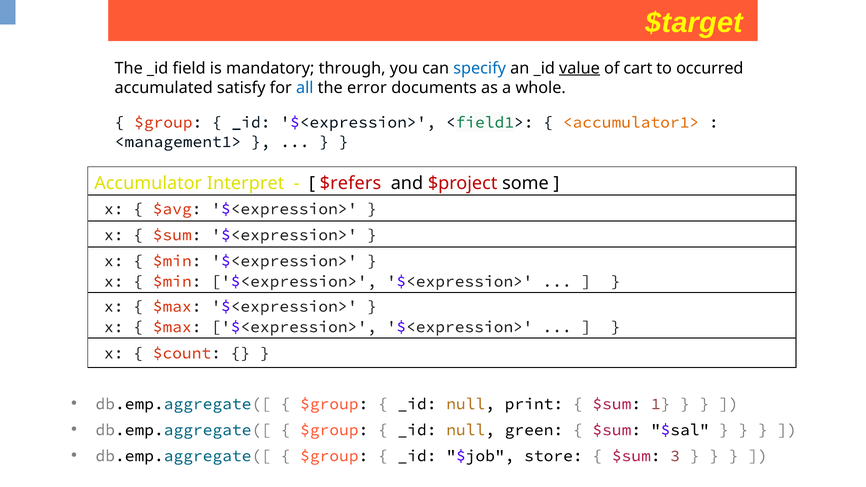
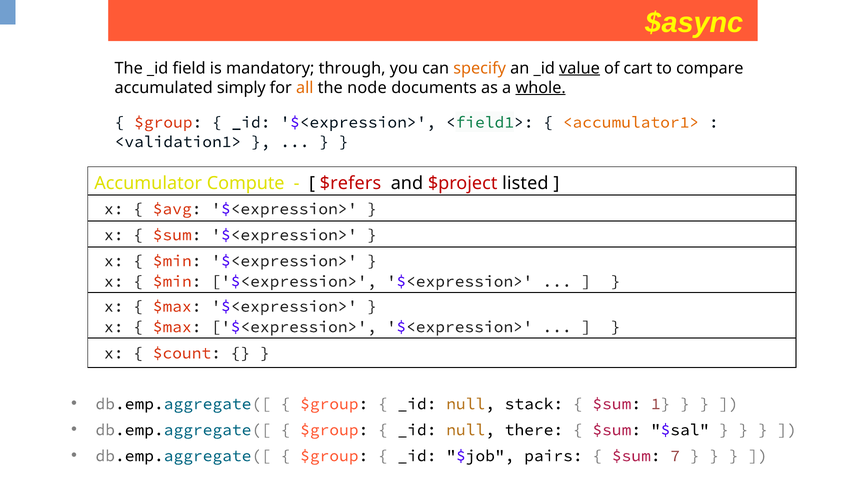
$target: $target -> $async
specify colour: blue -> orange
occurred: occurred -> compare
satisfy: satisfy -> simply
all colour: blue -> orange
error: error -> node
whole underline: none -> present
<management1>: <management1> -> <validation1>
Interpret: Interpret -> Compute
some: some -> listed
print: print -> stack
green: green -> there
store: store -> pairs
3: 3 -> 7
